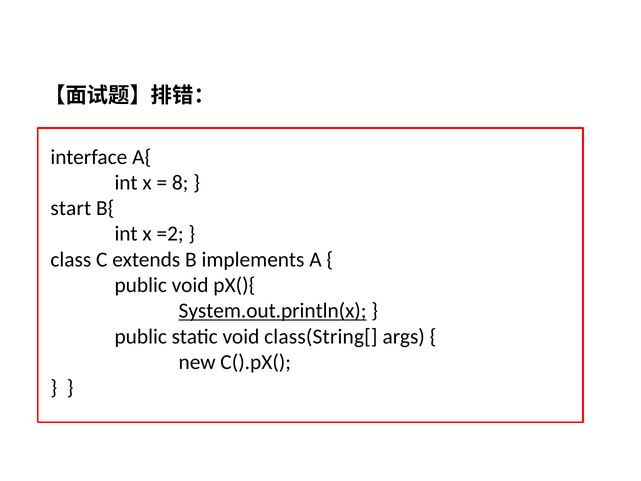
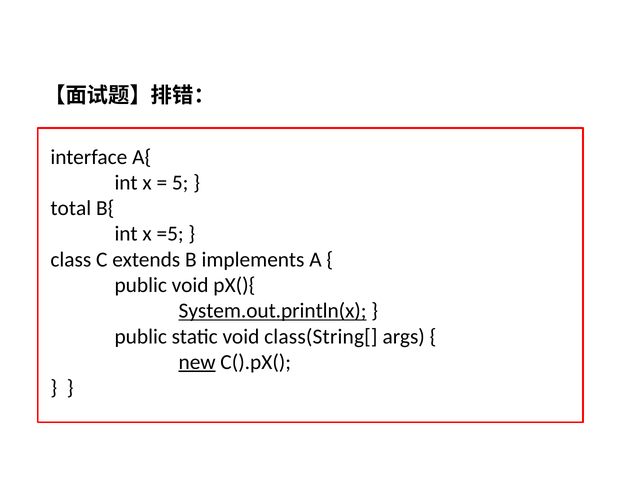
8: 8 -> 5
start: start -> total
=2: =2 -> =5
new underline: none -> present
